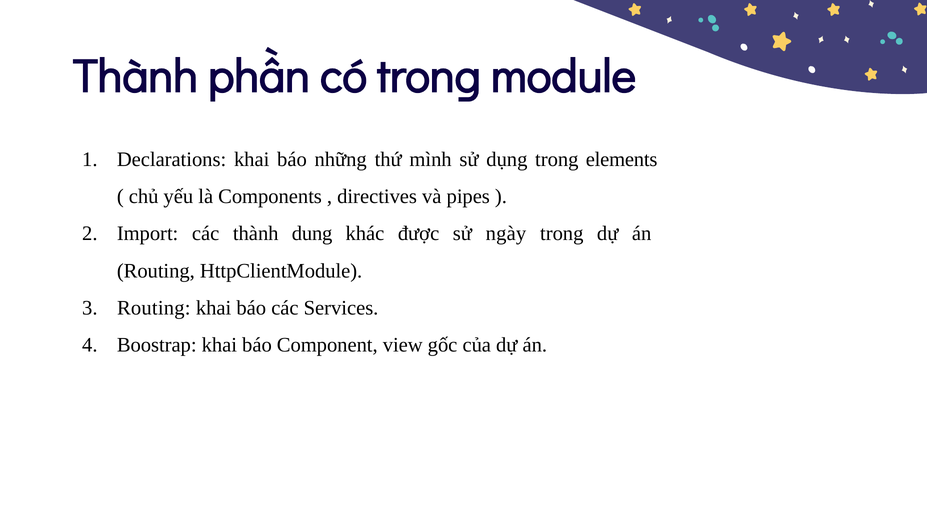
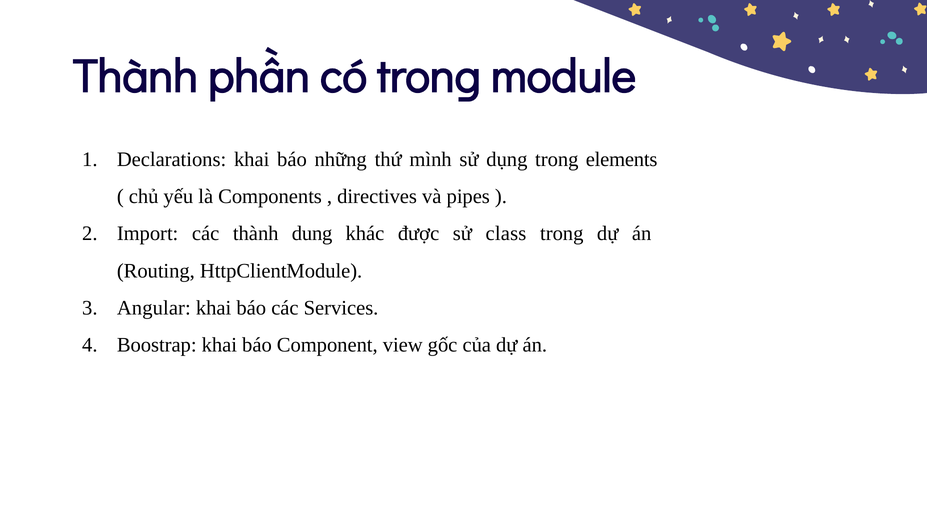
ngày: ngày -> class
Routing at (154, 308): Routing -> Angular
